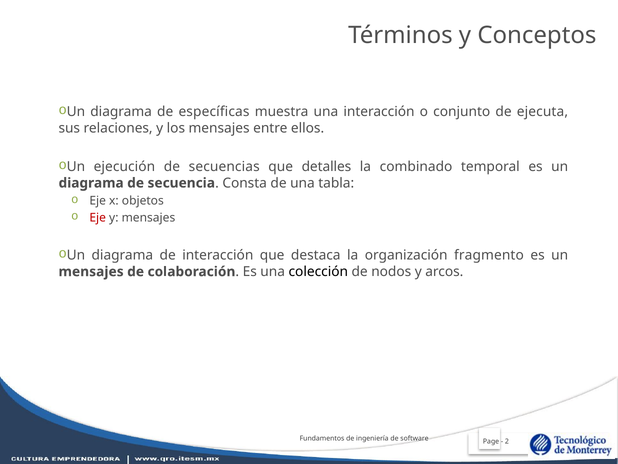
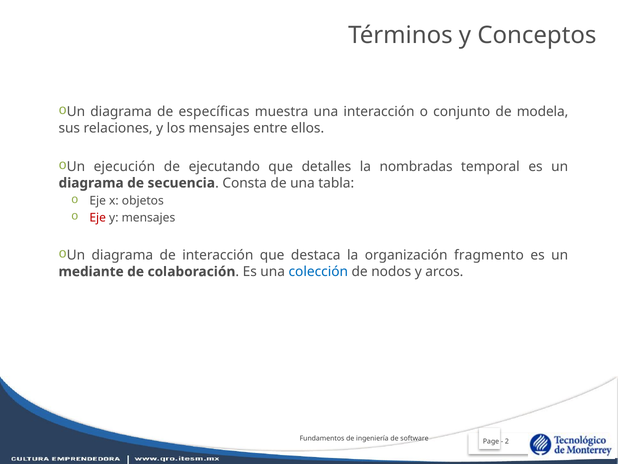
ejecuta: ejecuta -> modela
secuencias: secuencias -> ejecutando
combinado: combinado -> nombradas
mensajes at (91, 271): mensajes -> mediante
colección colour: black -> blue
